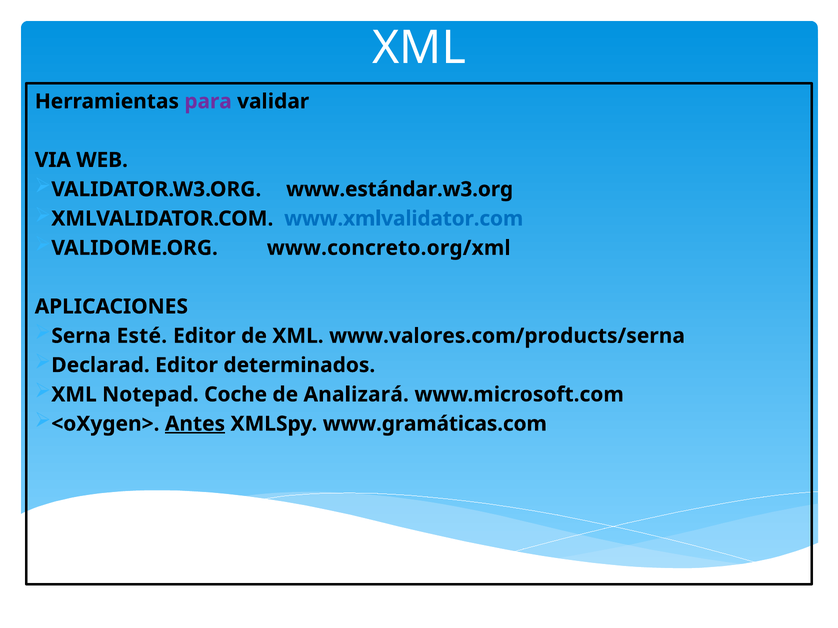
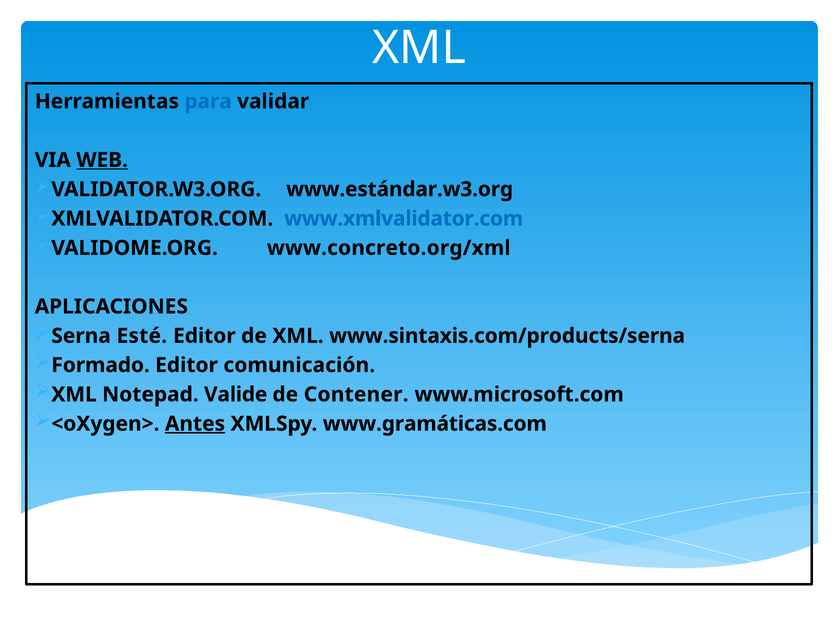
para colour: purple -> blue
WEB underline: none -> present
www.valores.com/products/serna: www.valores.com/products/serna -> www.sintaxis.com/products/serna
Declarad: Declarad -> Formado
determinados: determinados -> comunicación
Coche: Coche -> Valide
Analizará: Analizará -> Contener
